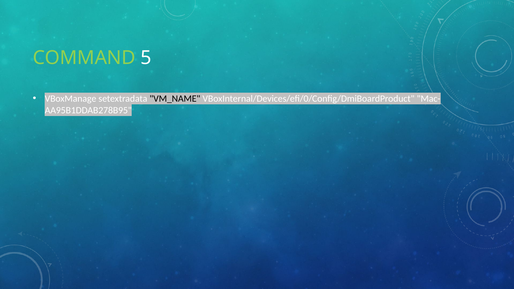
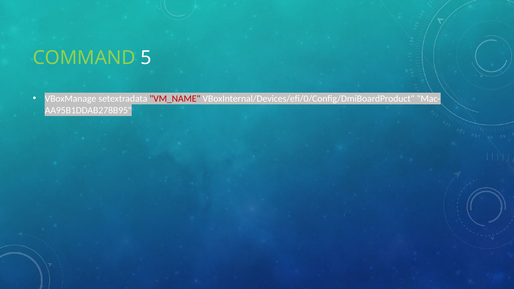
VM_NAME colour: black -> red
